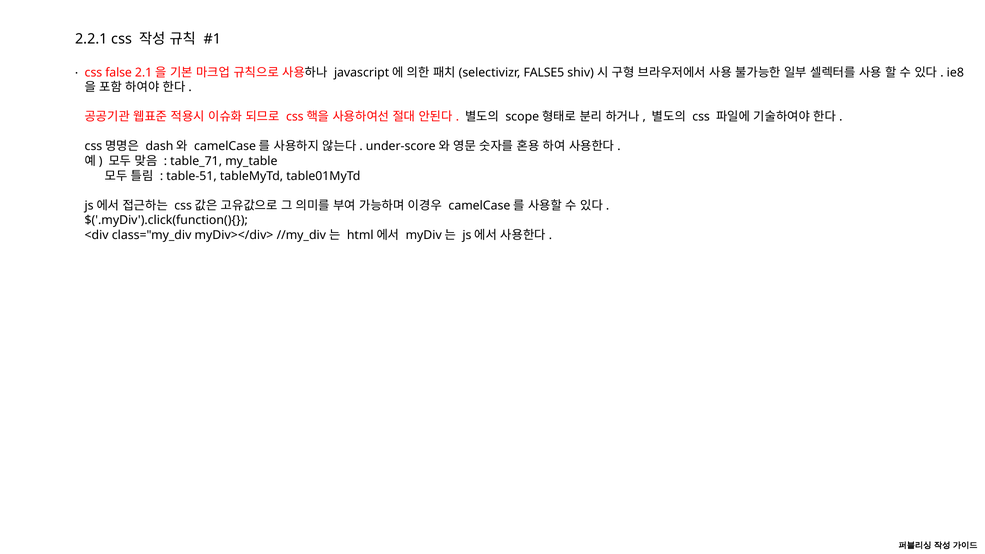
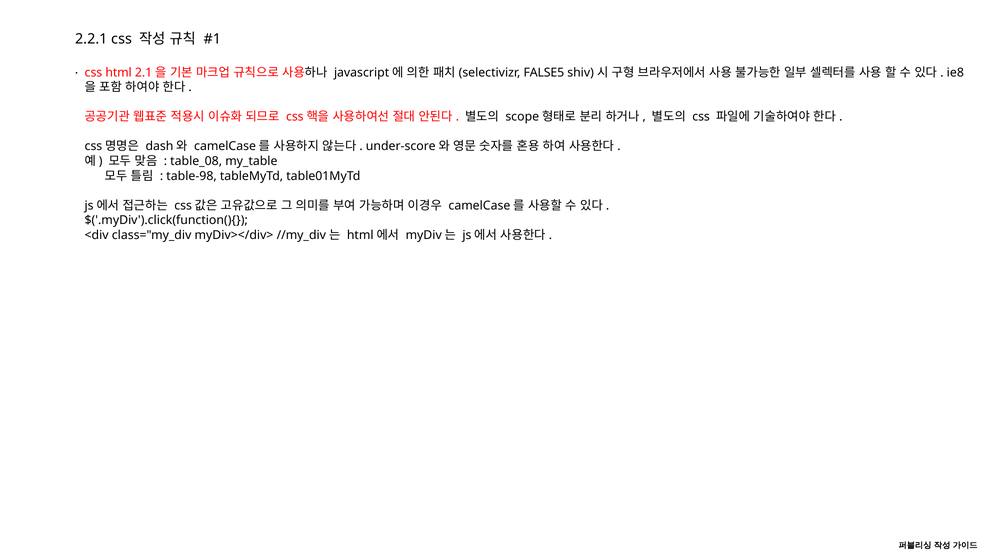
false: false -> html
table_71: table_71 -> table_08
table-51: table-51 -> table-98
